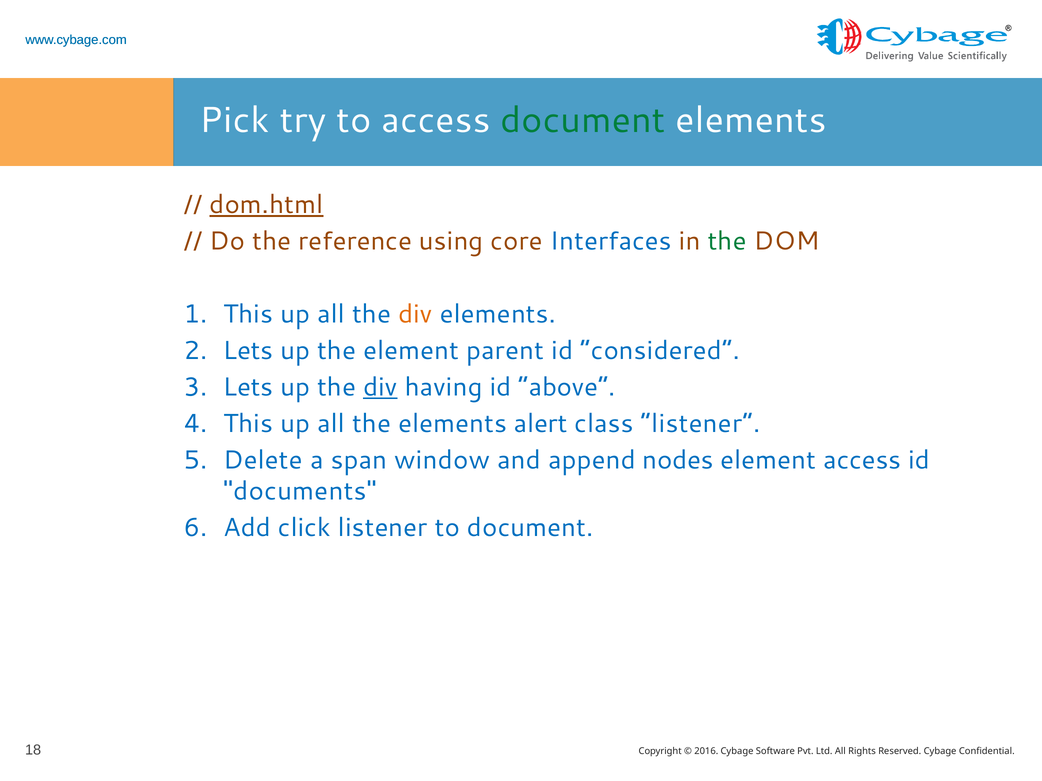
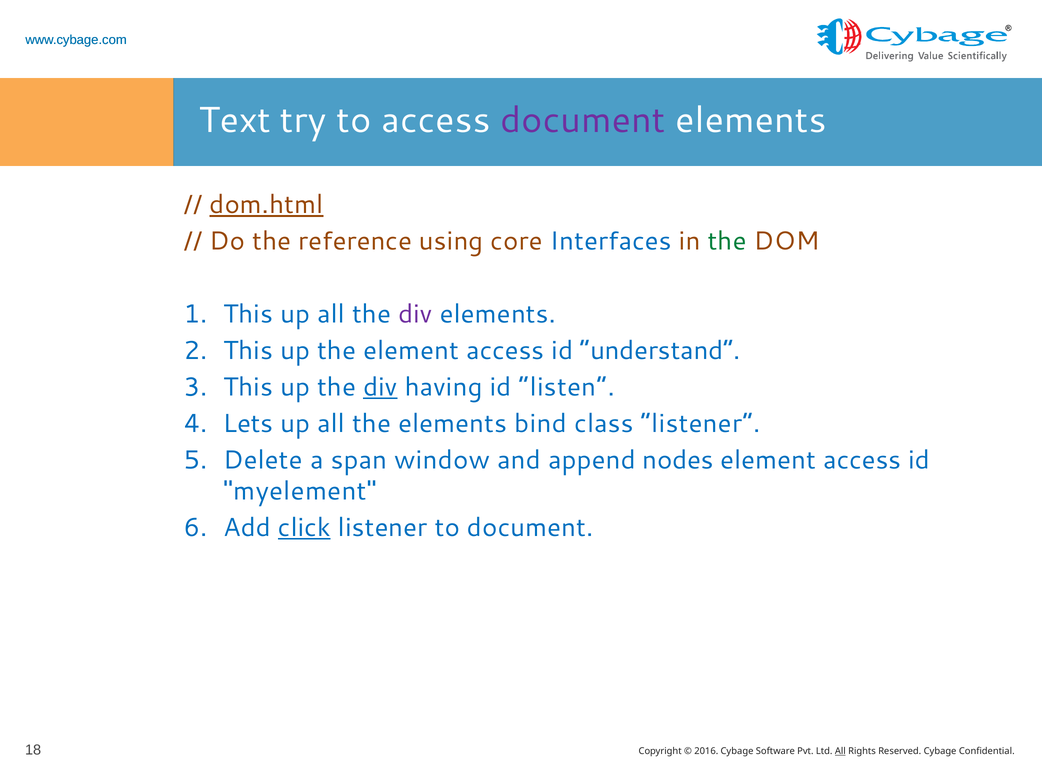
Pick: Pick -> Text
document at (583, 121) colour: green -> purple
div at (415, 314) colour: orange -> purple
Lets at (248, 351): Lets -> This
the element parent: parent -> access
considered: considered -> understand
Lets at (248, 387): Lets -> This
above: above -> listen
This at (248, 424): This -> Lets
alert: alert -> bind
documents: documents -> myelement
click underline: none -> present
All at (840, 752) underline: none -> present
